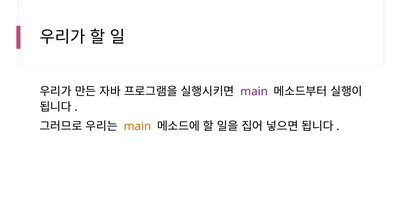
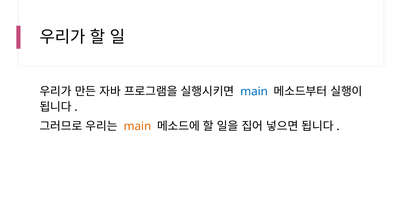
main at (254, 92) colour: purple -> blue
